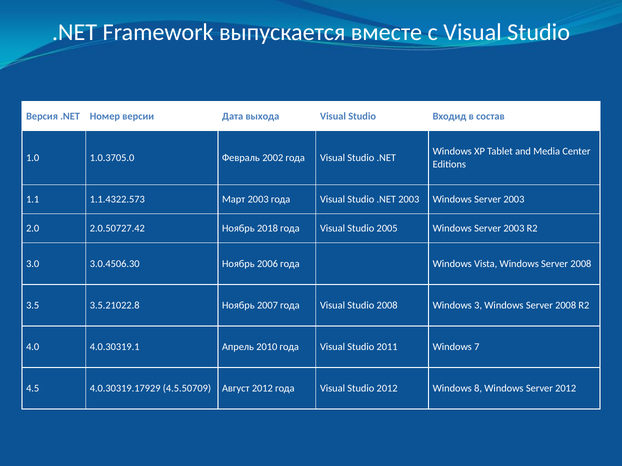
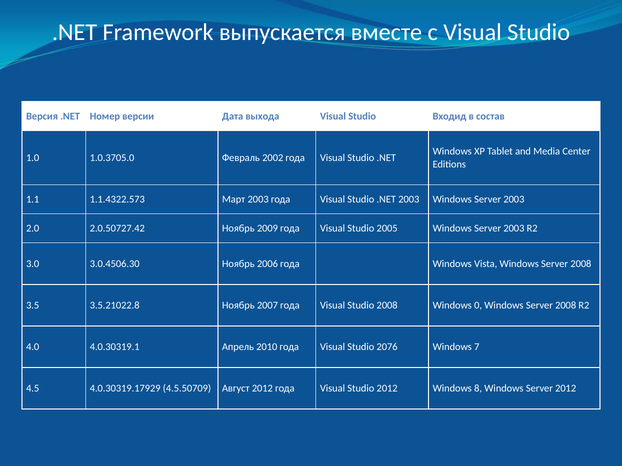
2018: 2018 -> 2009
3: 3 -> 0
2011: 2011 -> 2076
